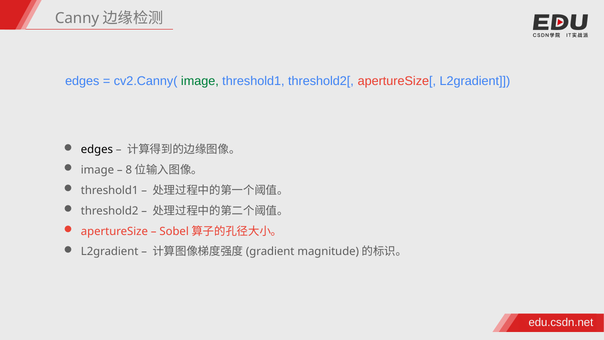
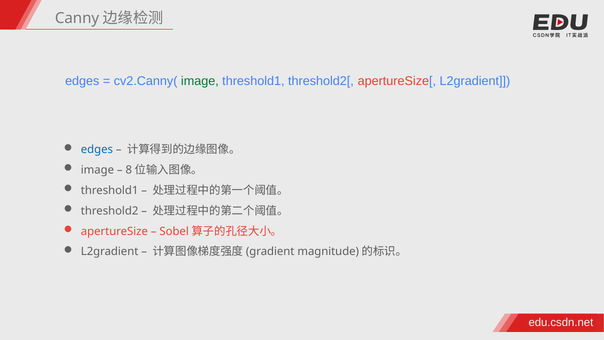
edges at (97, 150) colour: black -> blue
